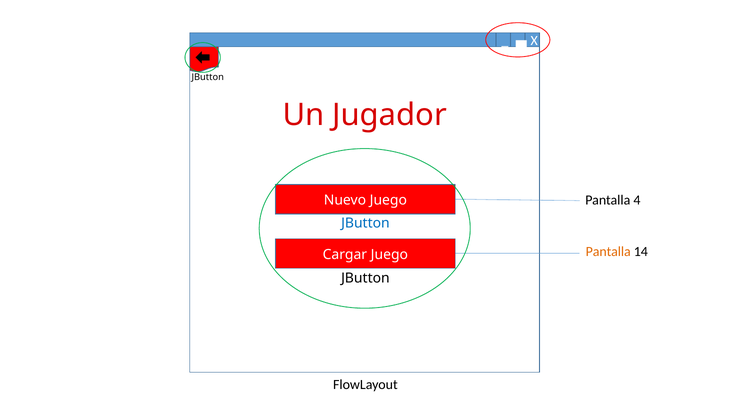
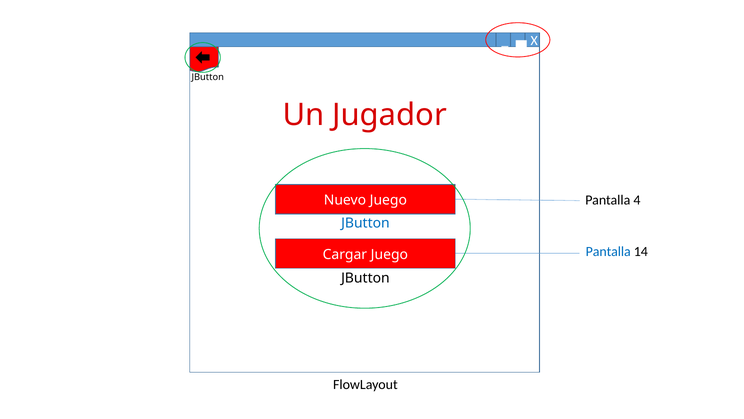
Pantalla at (608, 251) colour: orange -> blue
